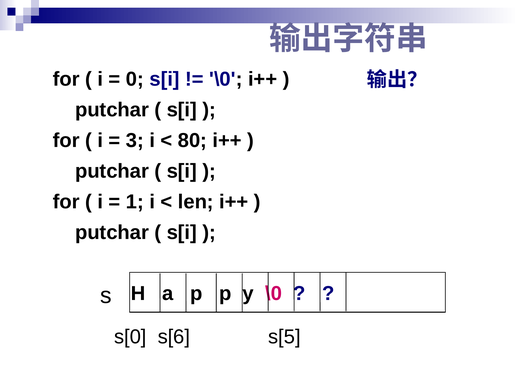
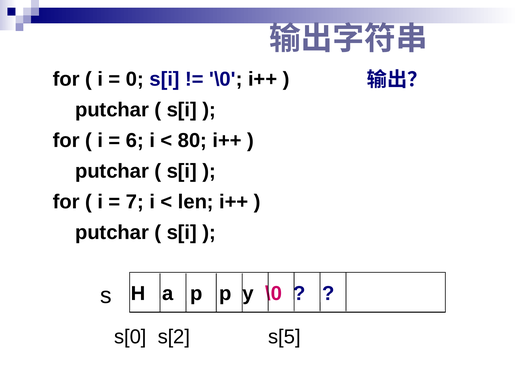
3: 3 -> 6
1: 1 -> 7
s[6: s[6 -> s[2
